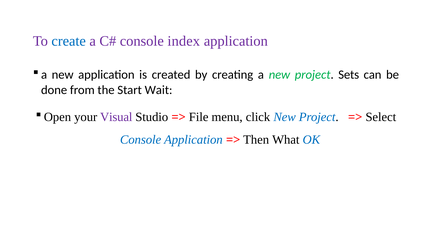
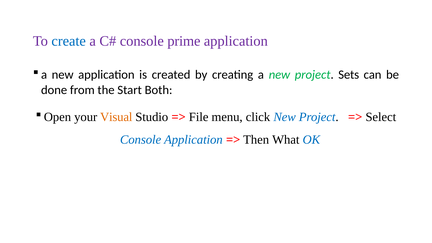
index: index -> prime
Wait: Wait -> Both
Visual colour: purple -> orange
